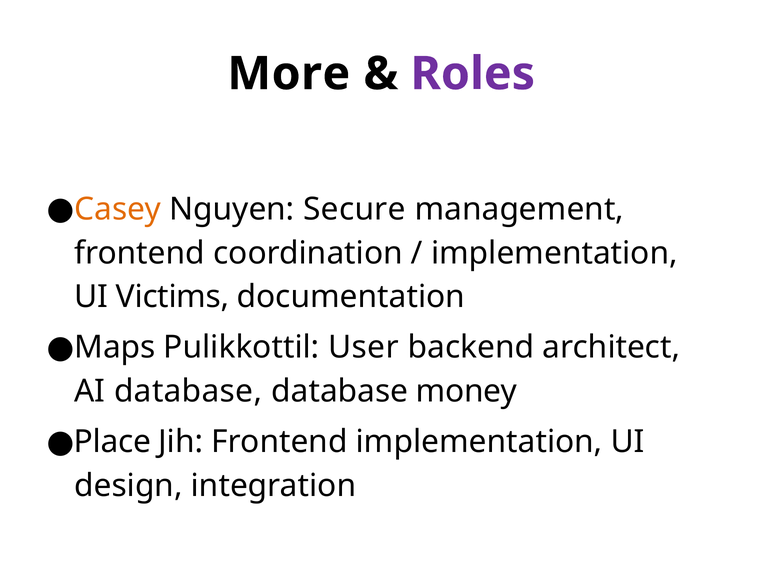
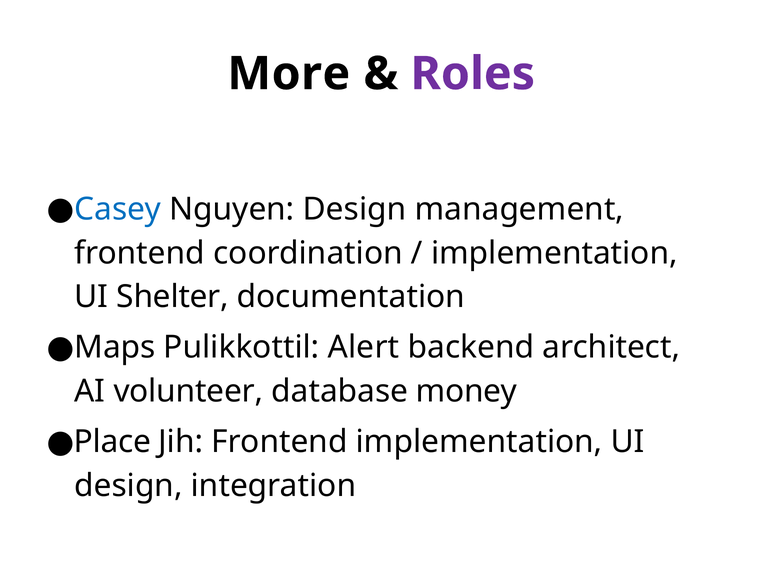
Casey colour: orange -> blue
Nguyen Secure: Secure -> Design
Victims: Victims -> Shelter
User: User -> Alert
AI database: database -> volunteer
